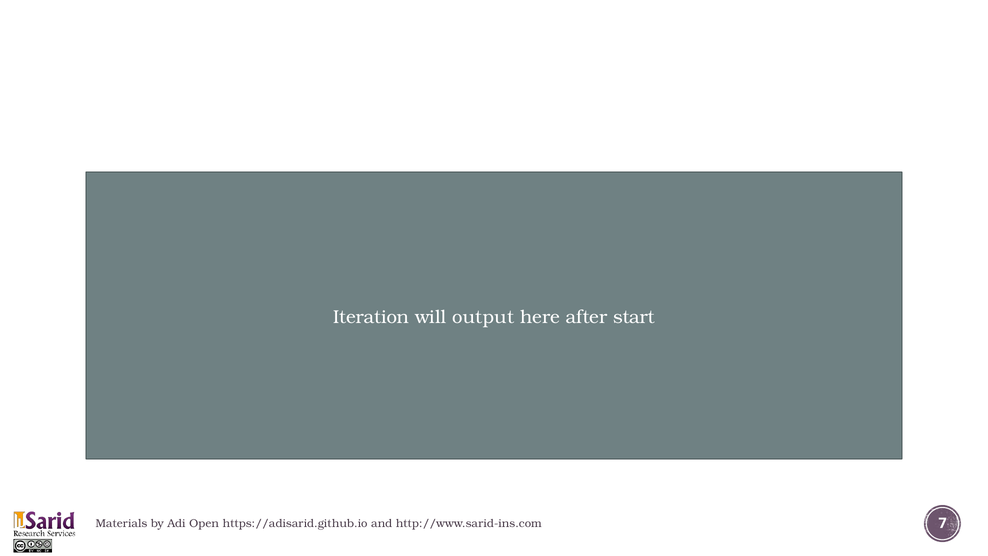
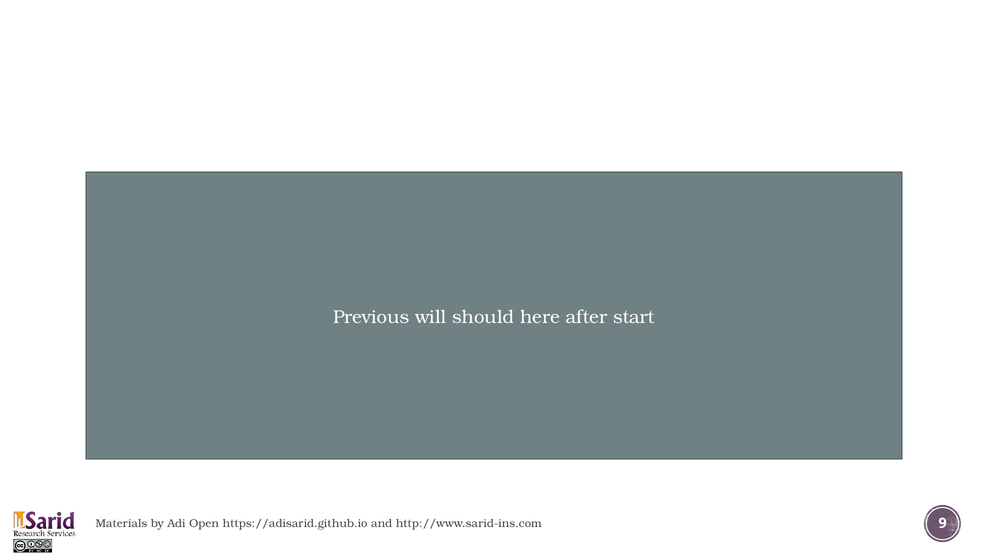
Iteration: Iteration -> Previous
output: output -> should
7: 7 -> 9
